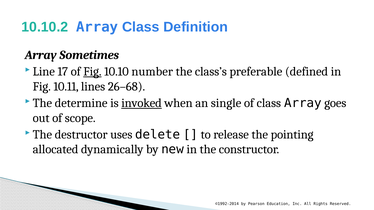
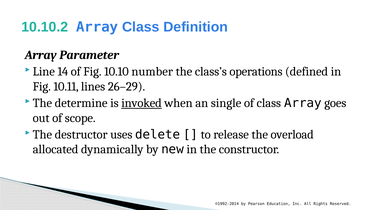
Sometimes: Sometimes -> Parameter
17: 17 -> 14
Fig at (92, 72) underline: present -> none
preferable: preferable -> operations
26–68: 26–68 -> 26–29
pointing: pointing -> overload
